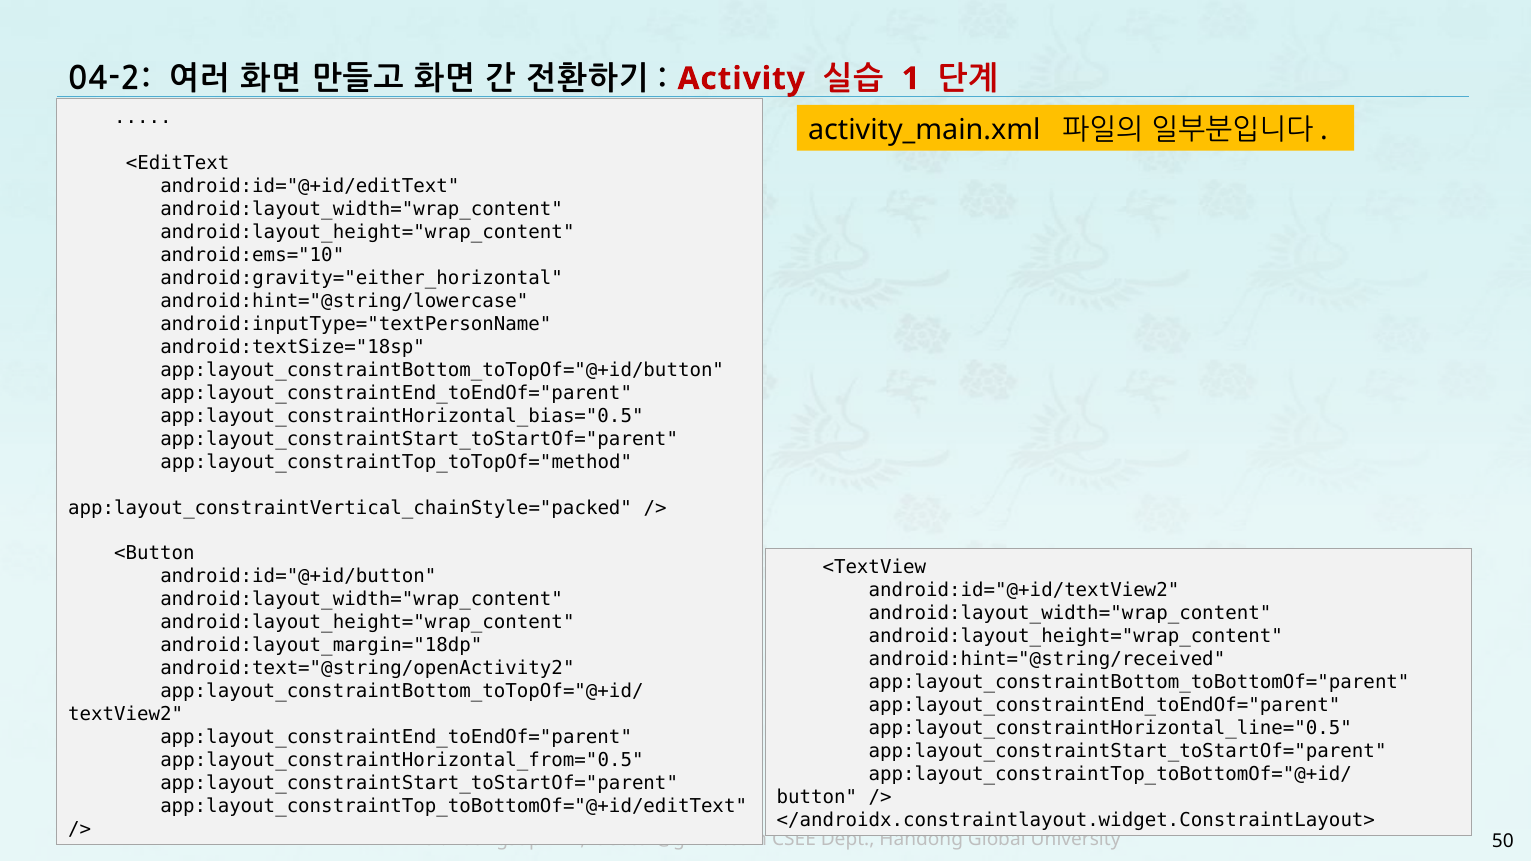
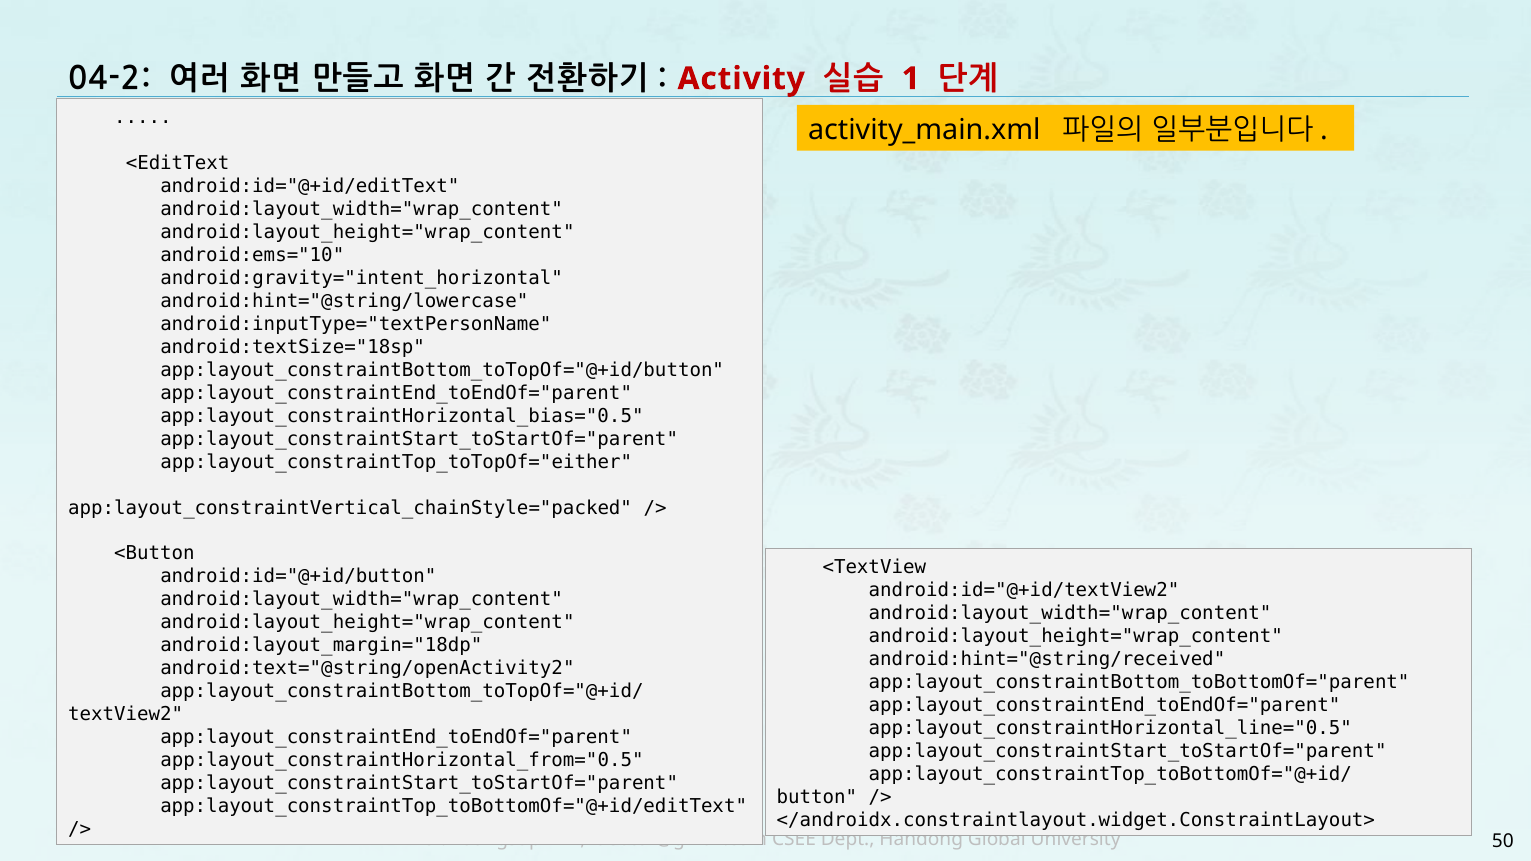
android:gravity="either_horizontal: android:gravity="either_horizontal -> android:gravity="intent_horizontal
app:layout_constraintTop_toTopOf="method: app:layout_constraintTop_toTopOf="method -> app:layout_constraintTop_toTopOf="either
